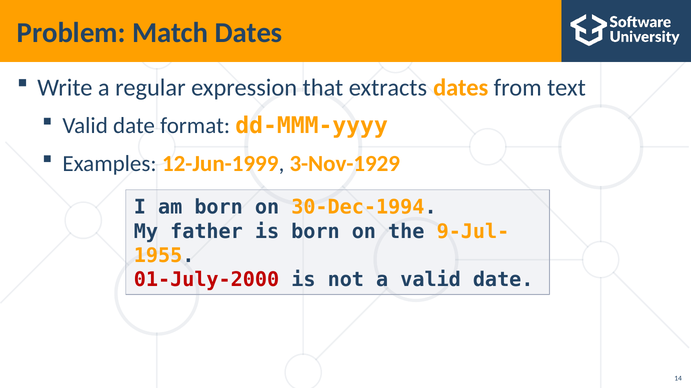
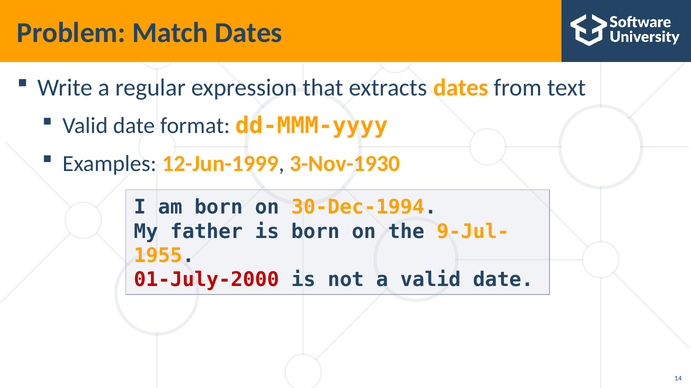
3-Nov-1929: 3-Nov-1929 -> 3-Nov-1930
